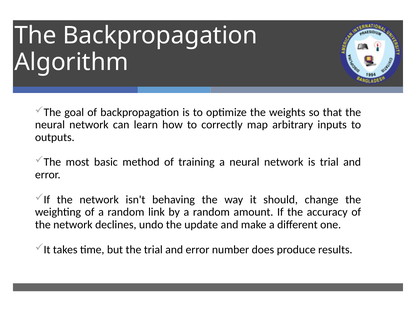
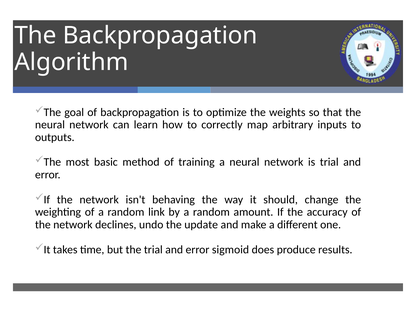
number: number -> sigmoid
